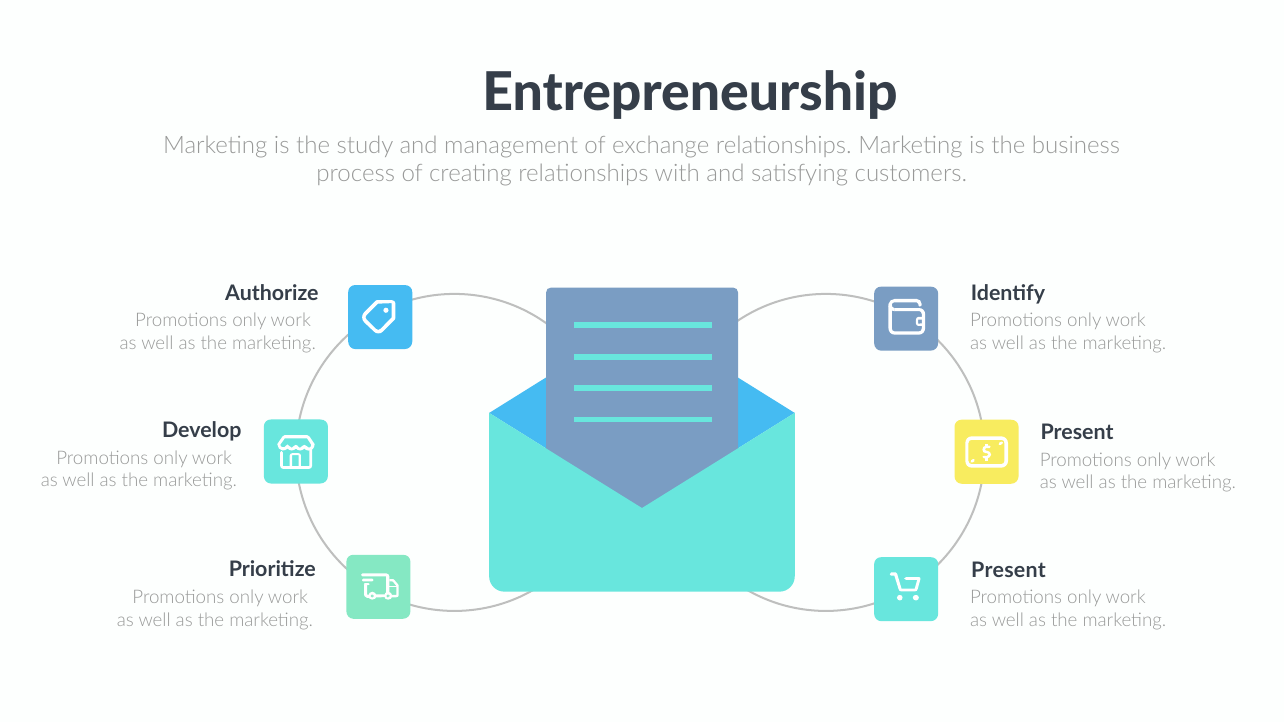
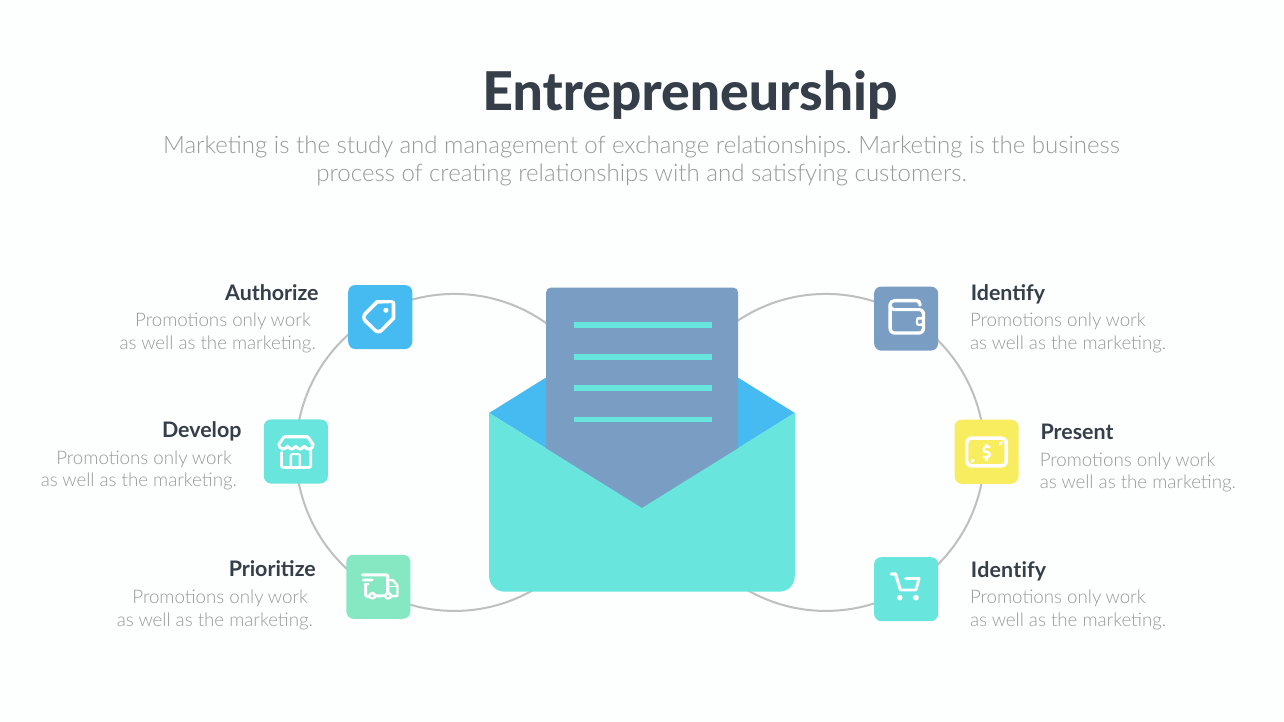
Present at (1008, 570): Present -> Identify
